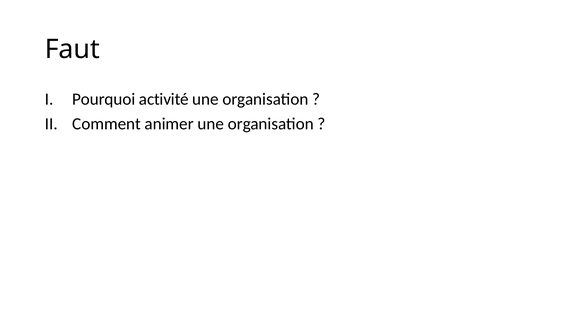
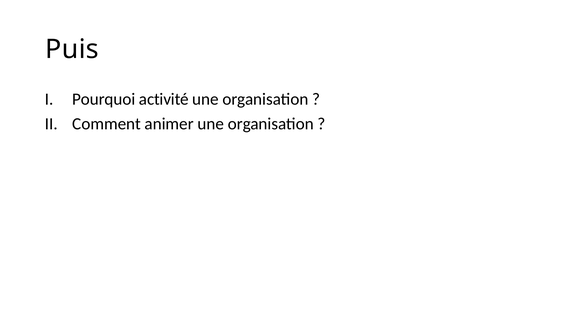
Faut: Faut -> Puis
